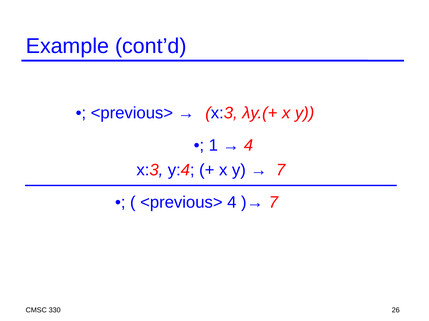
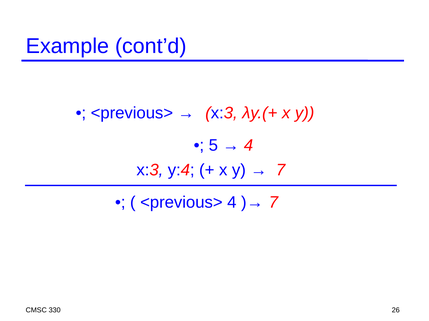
1: 1 -> 5
